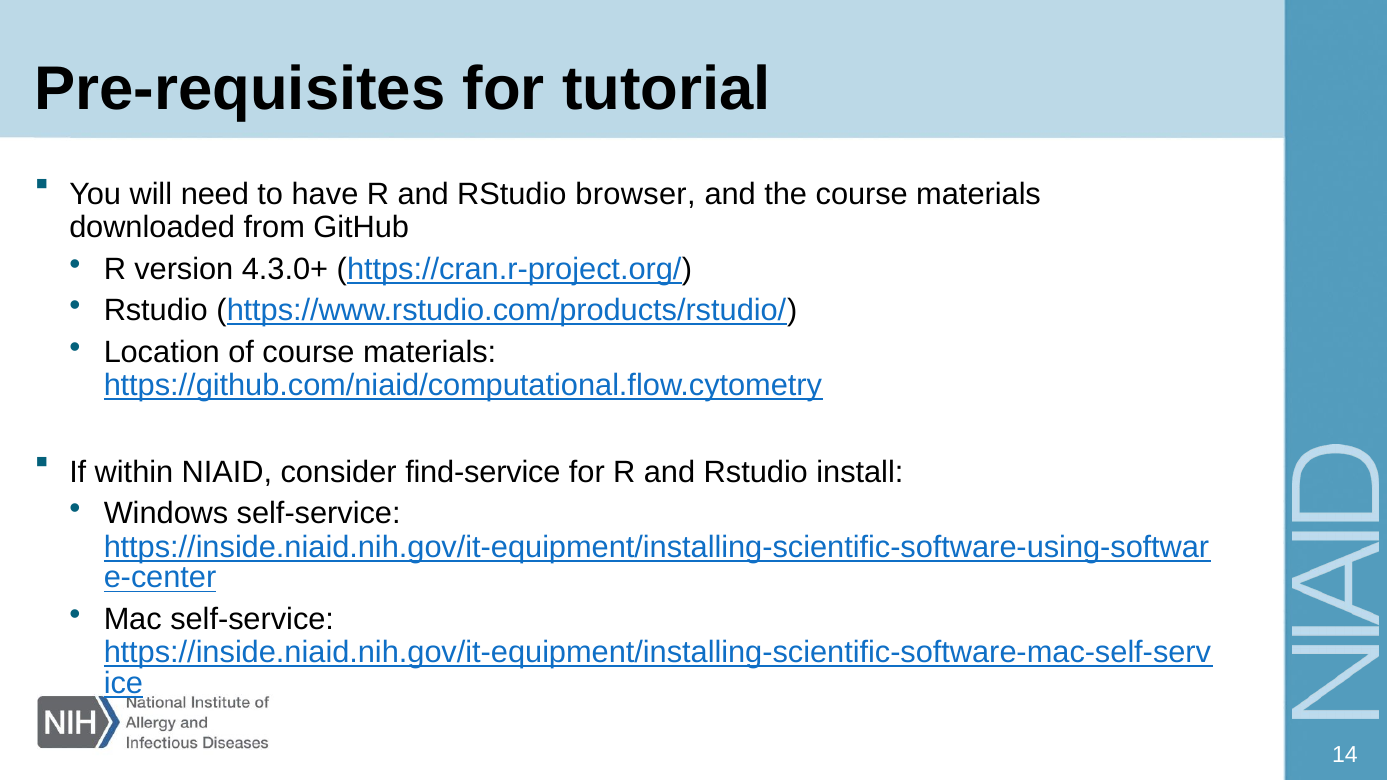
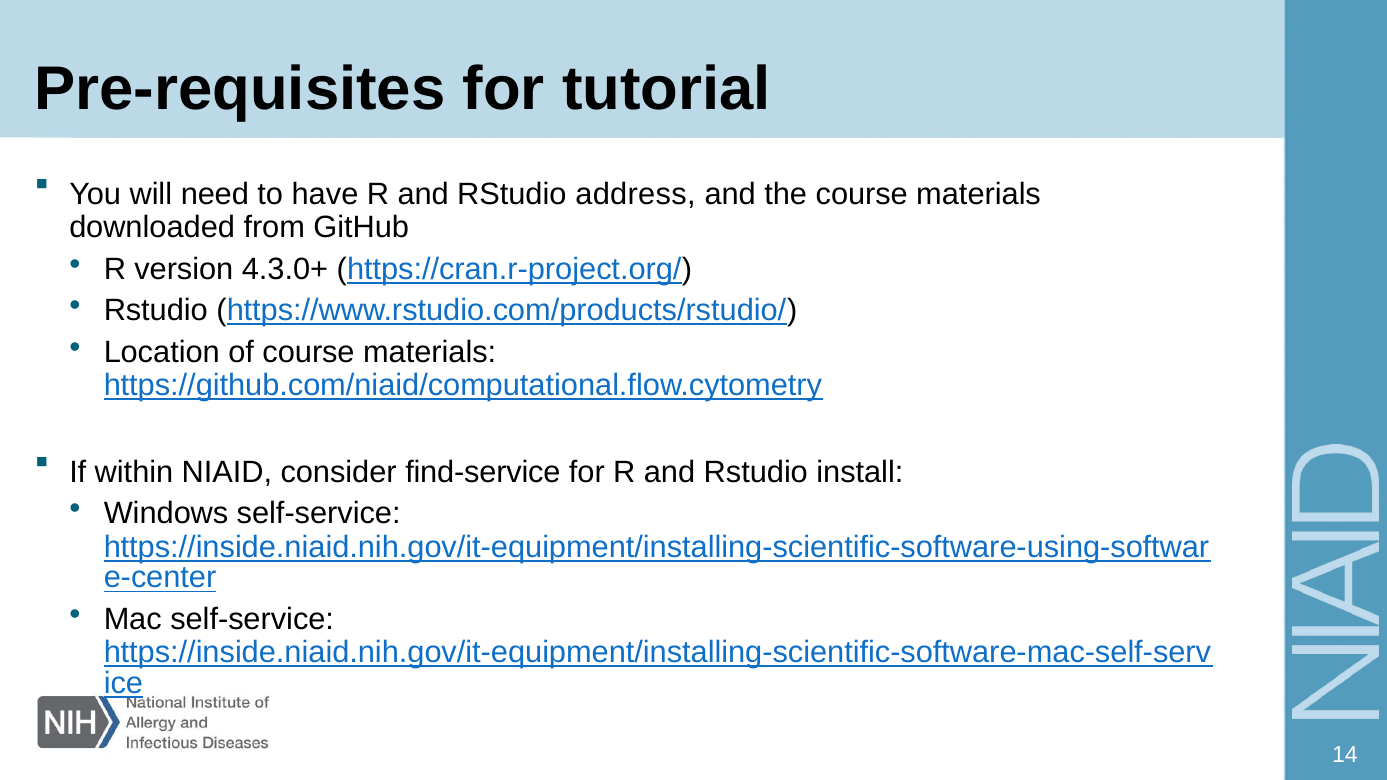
browser: browser -> address
